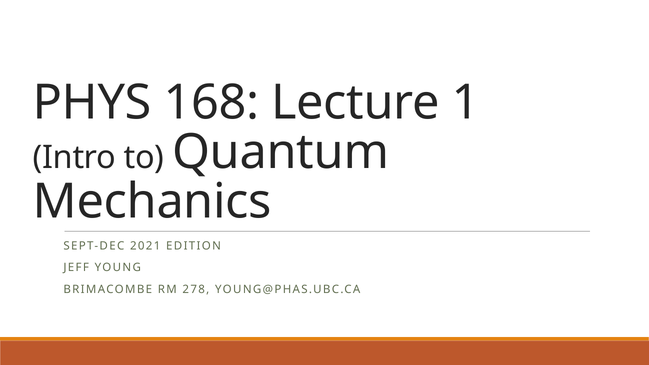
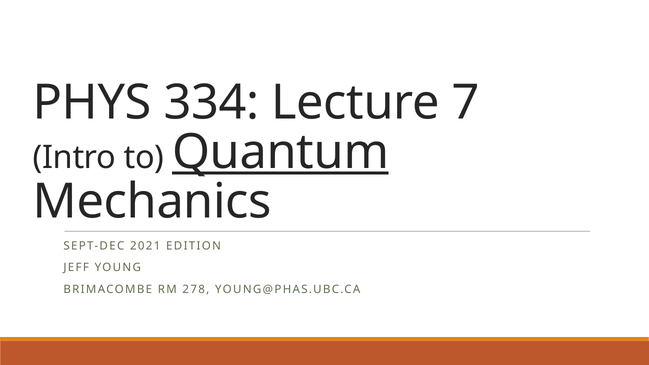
168: 168 -> 334
1: 1 -> 7
Quantum underline: none -> present
